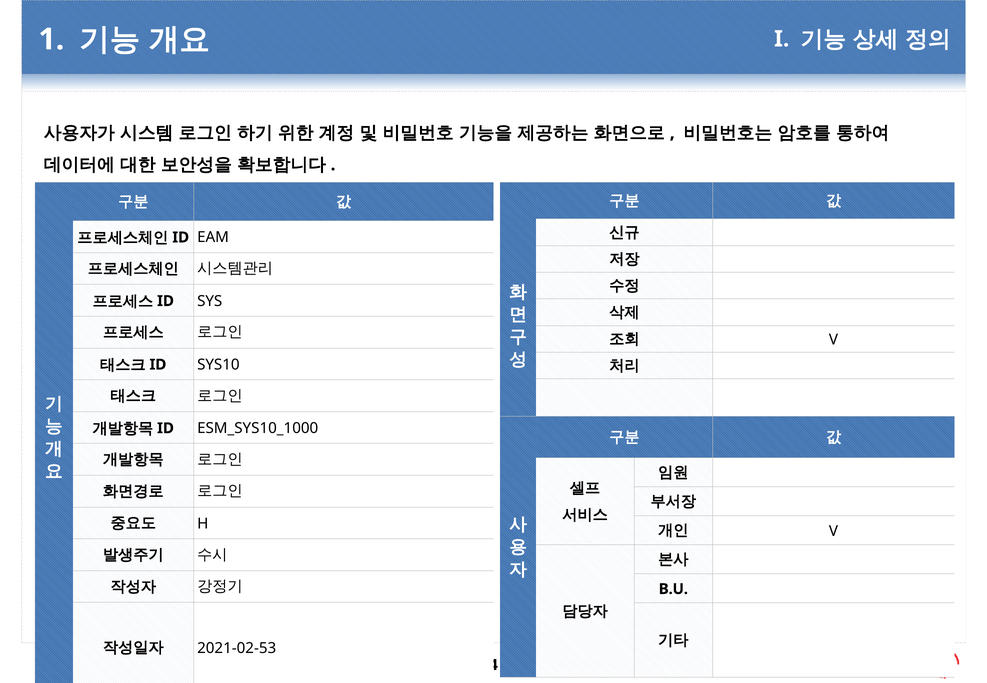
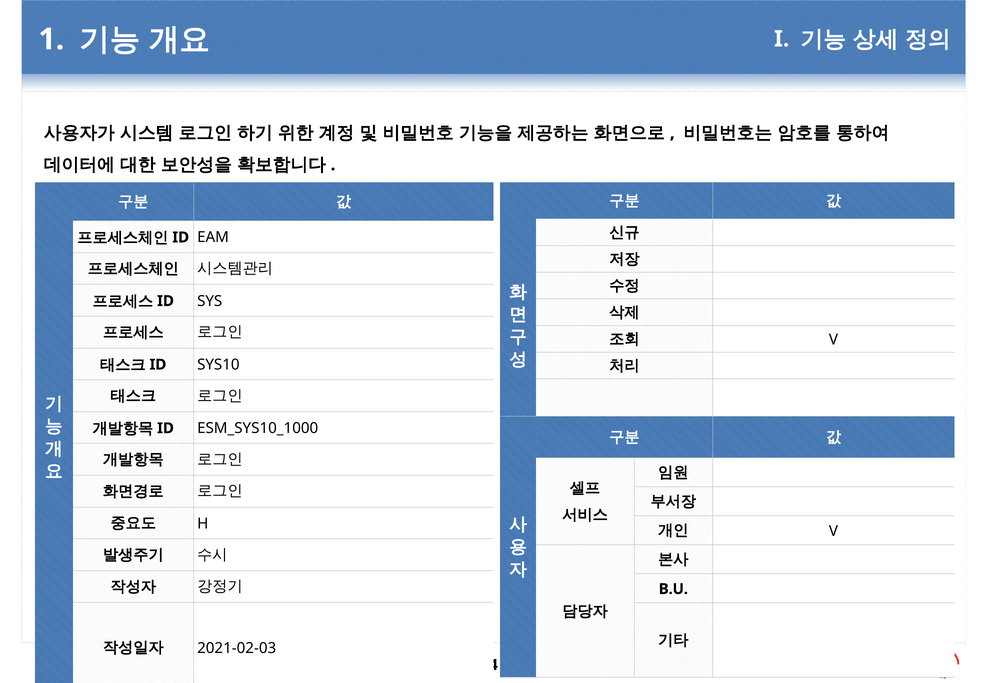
2021-02-53: 2021-02-53 -> 2021-02-03
